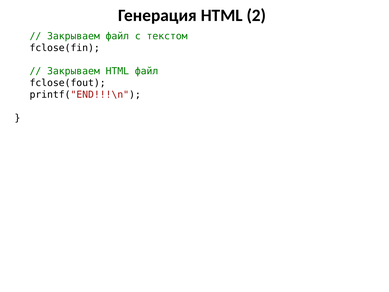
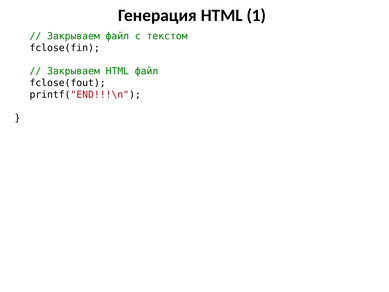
2: 2 -> 1
